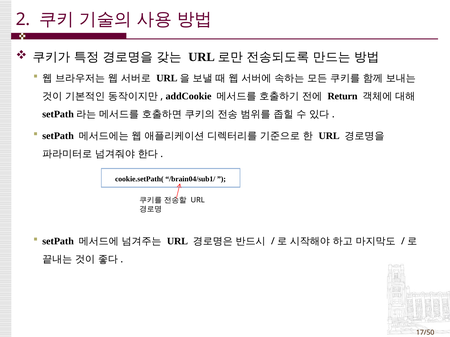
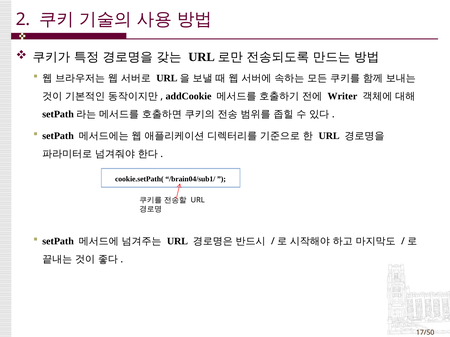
Return: Return -> Writer
